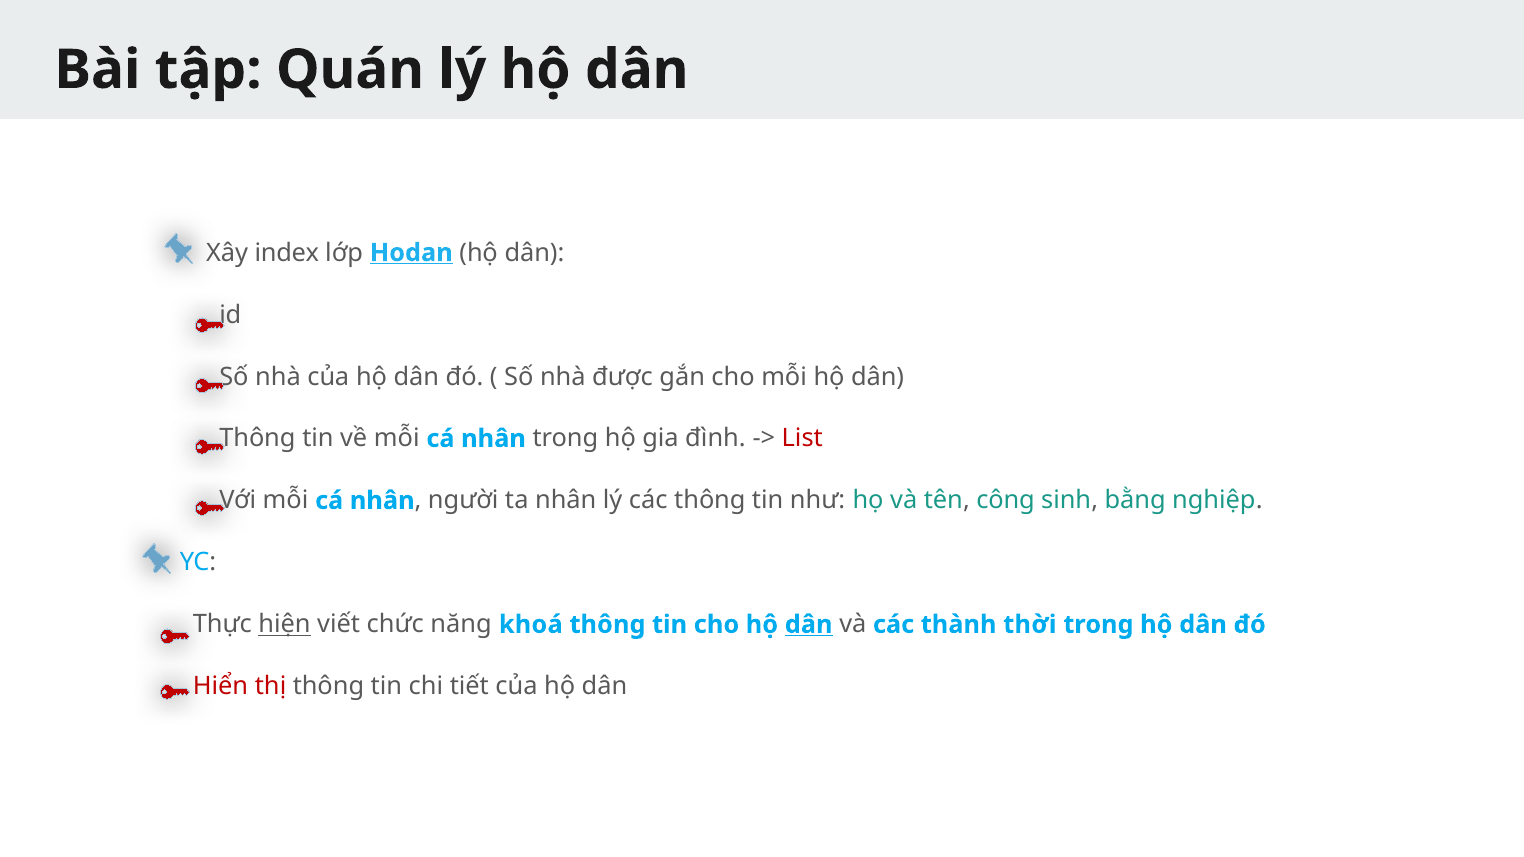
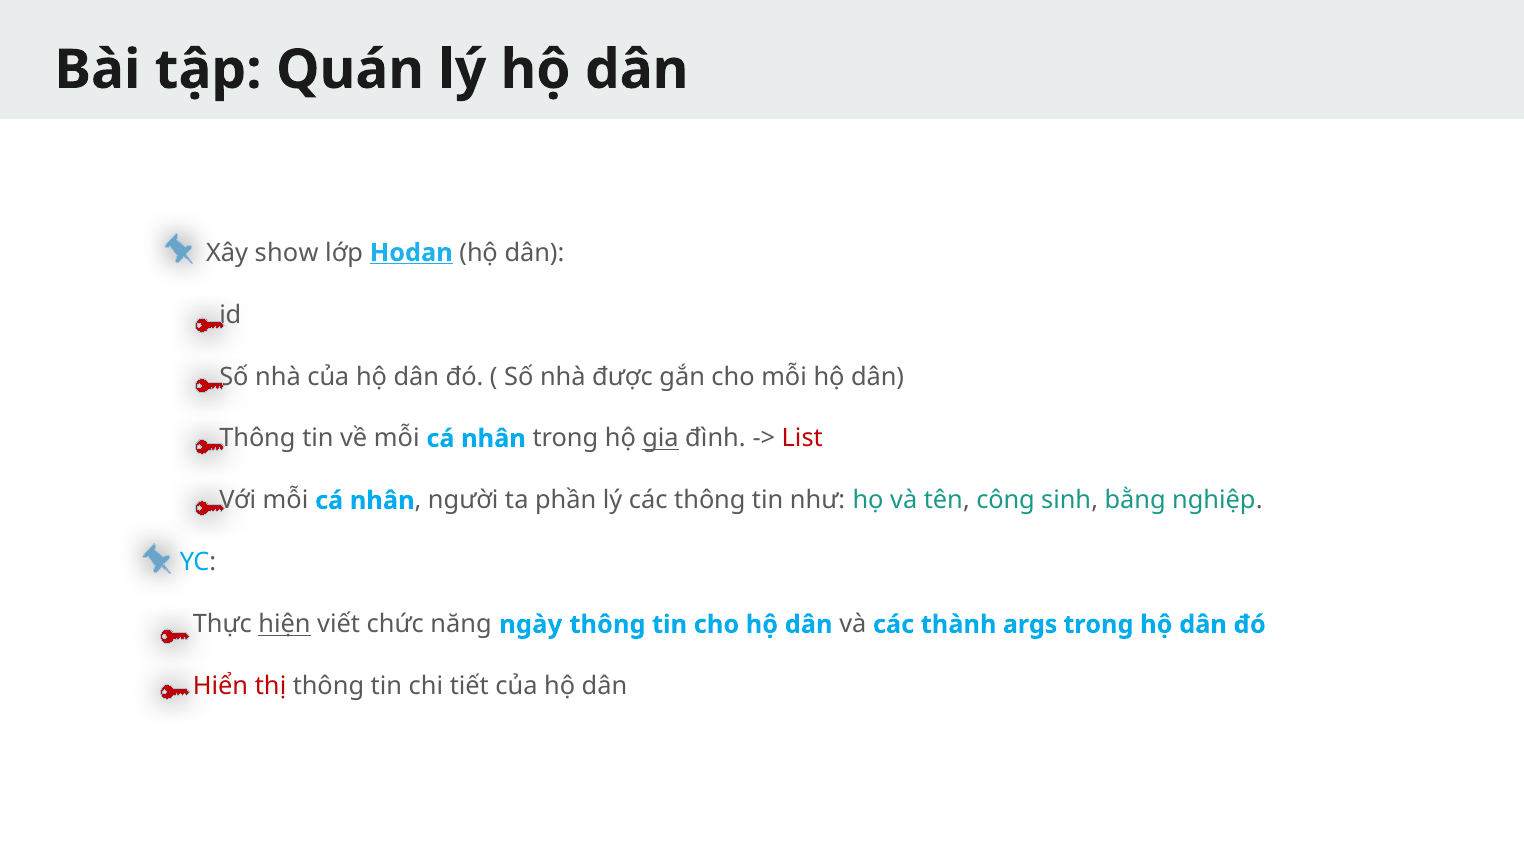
index: index -> show
gia underline: none -> present
ta nhân: nhân -> phần
khoá: khoá -> ngày
dân at (809, 625) underline: present -> none
thời: thời -> args
